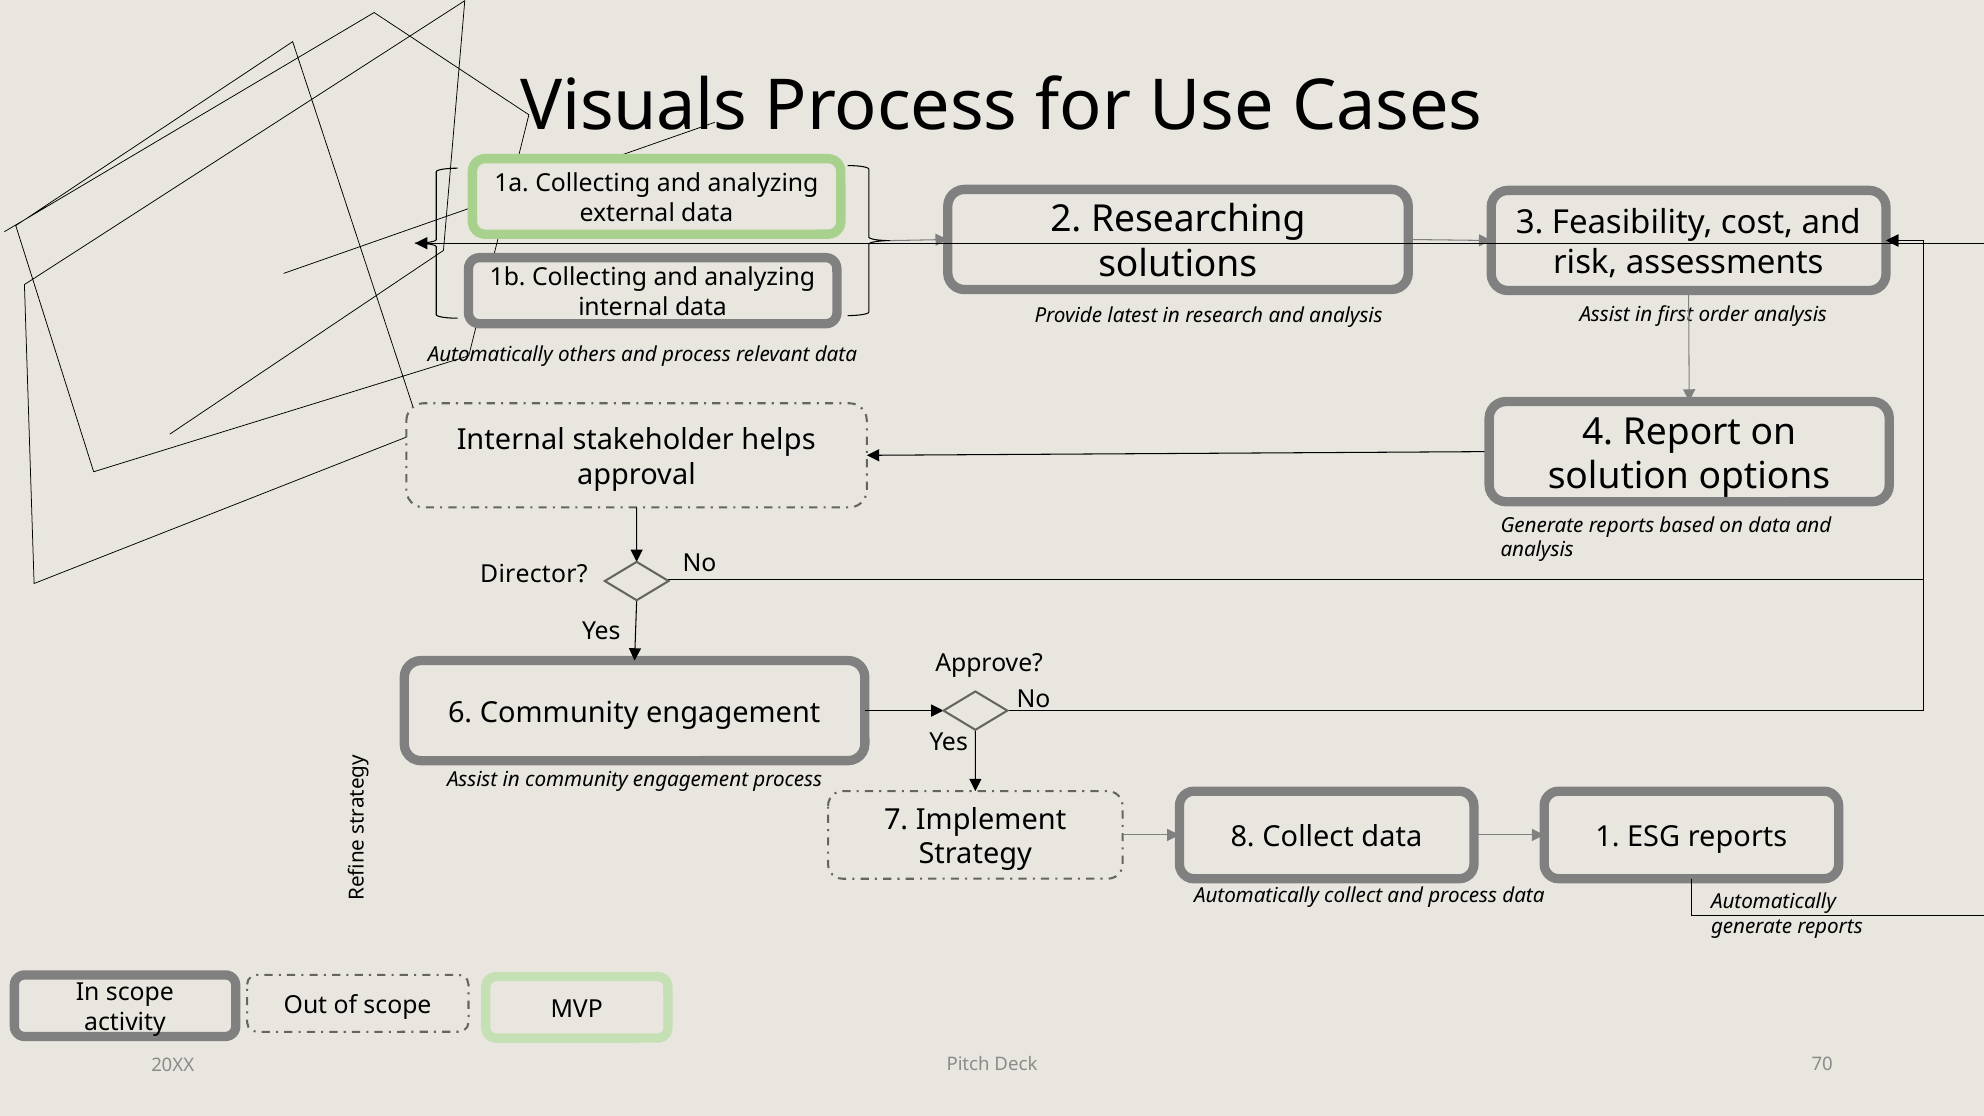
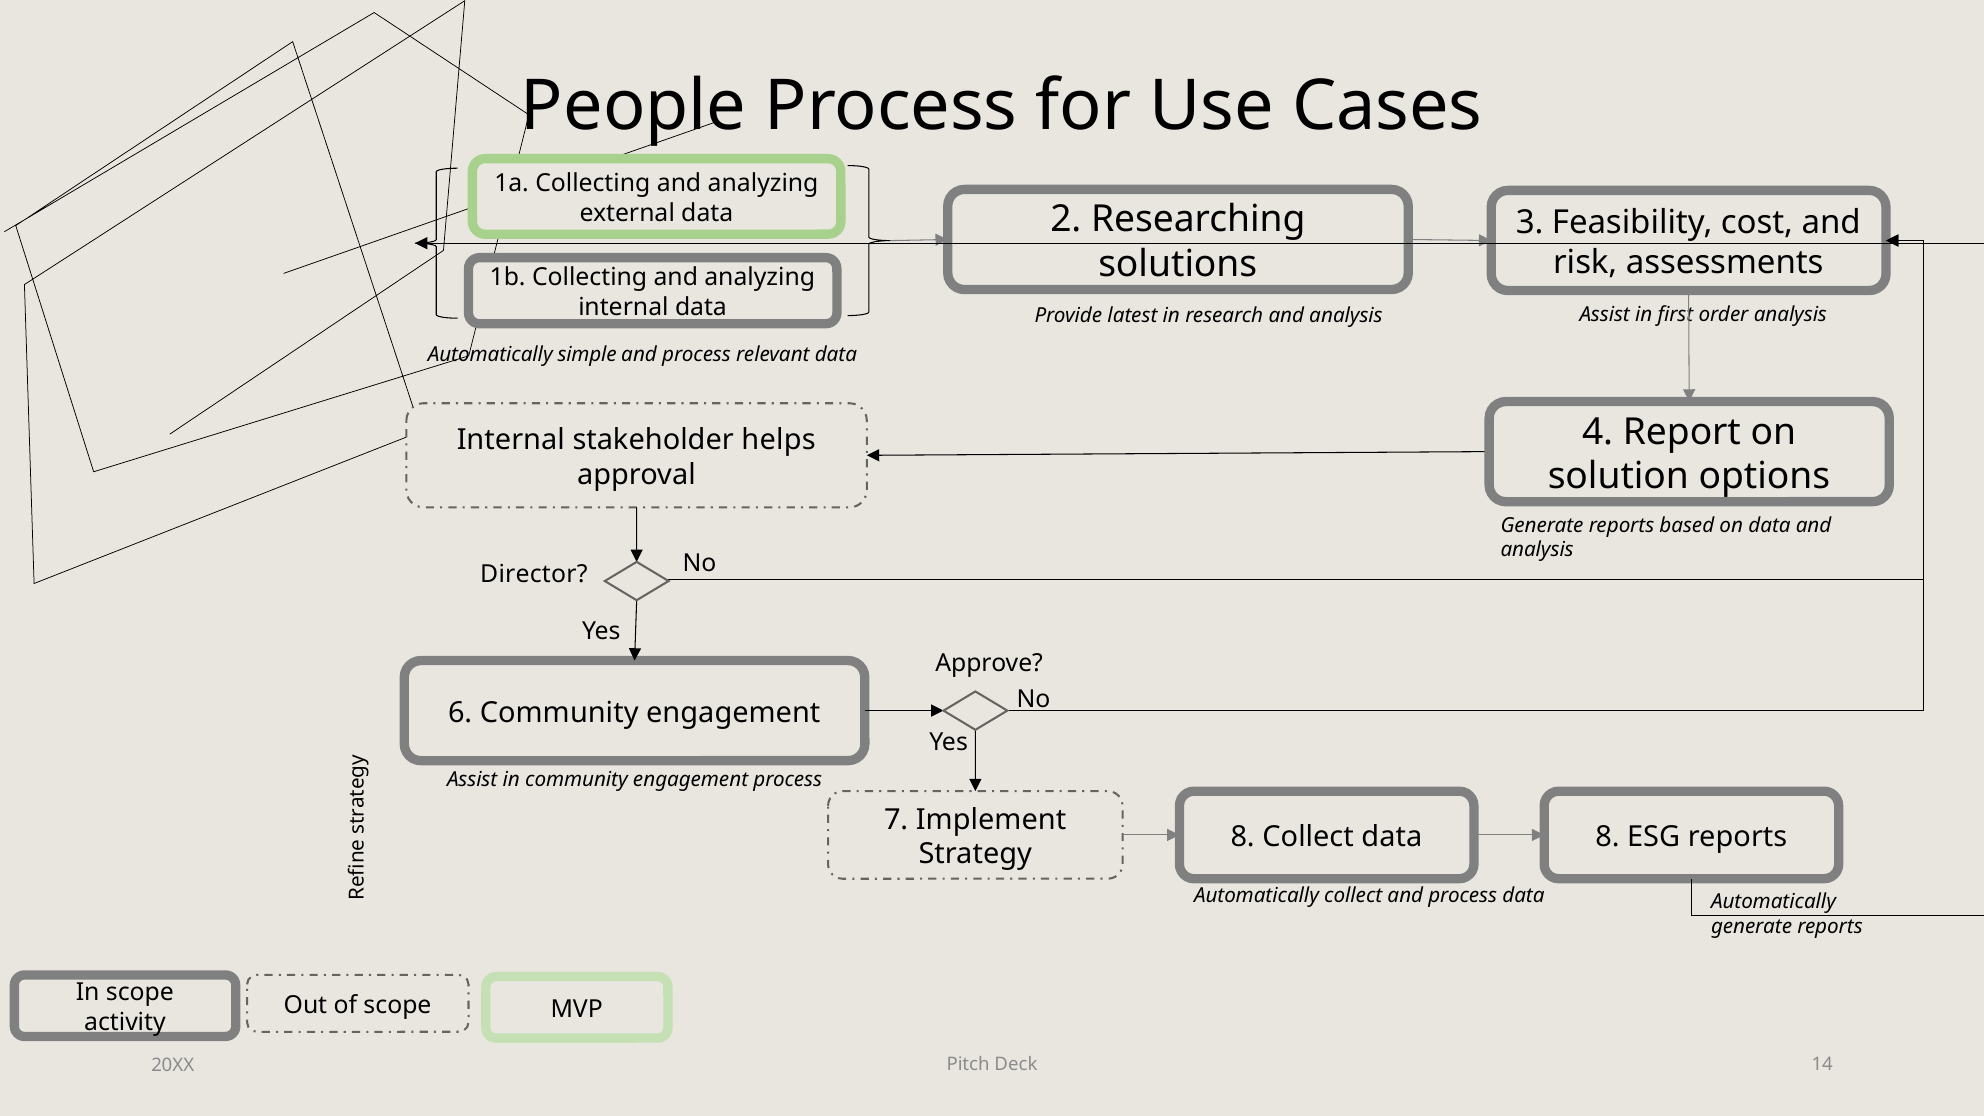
Visuals: Visuals -> People
others: others -> simple
data 1: 1 -> 8
70: 70 -> 14
